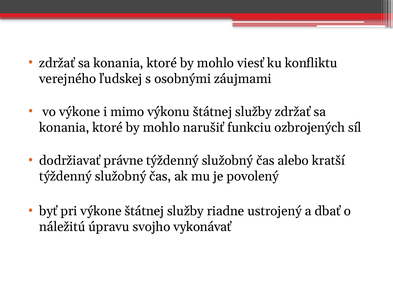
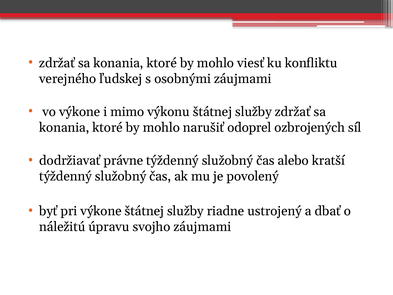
funkciu: funkciu -> odoprel
svojho vykonávať: vykonávať -> záujmami
